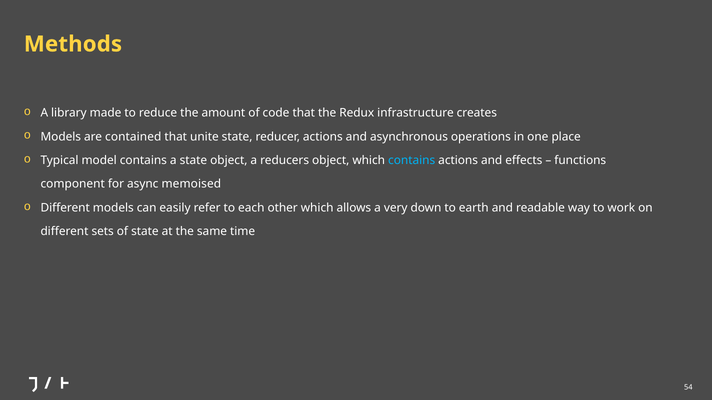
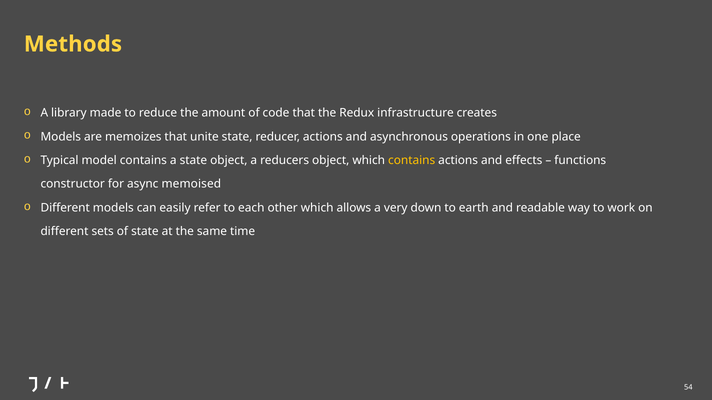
contained: contained -> memoizes
contains at (412, 161) colour: light blue -> yellow
component: component -> constructor
